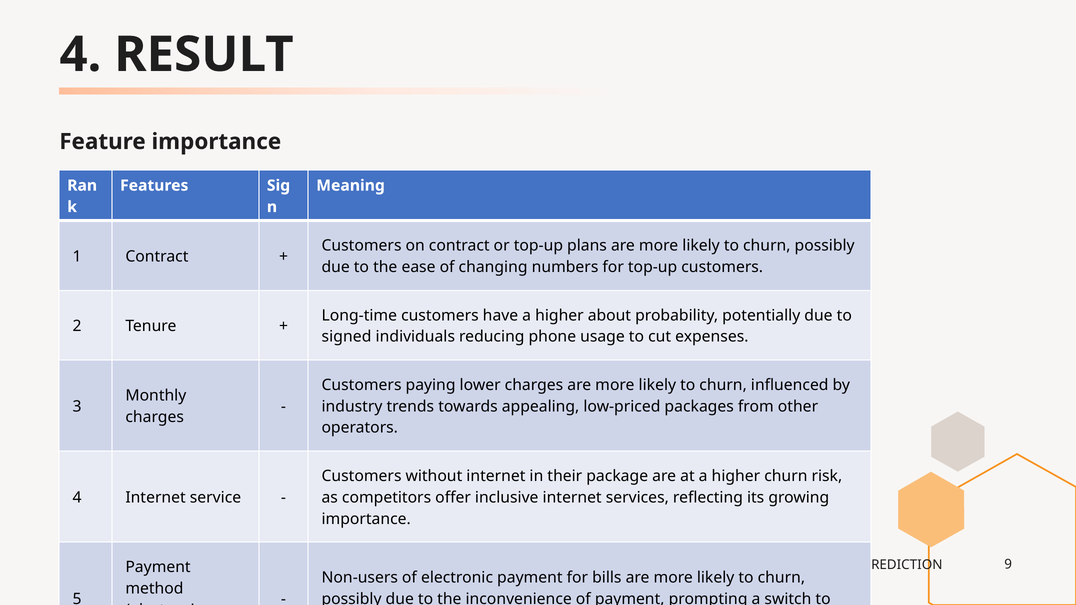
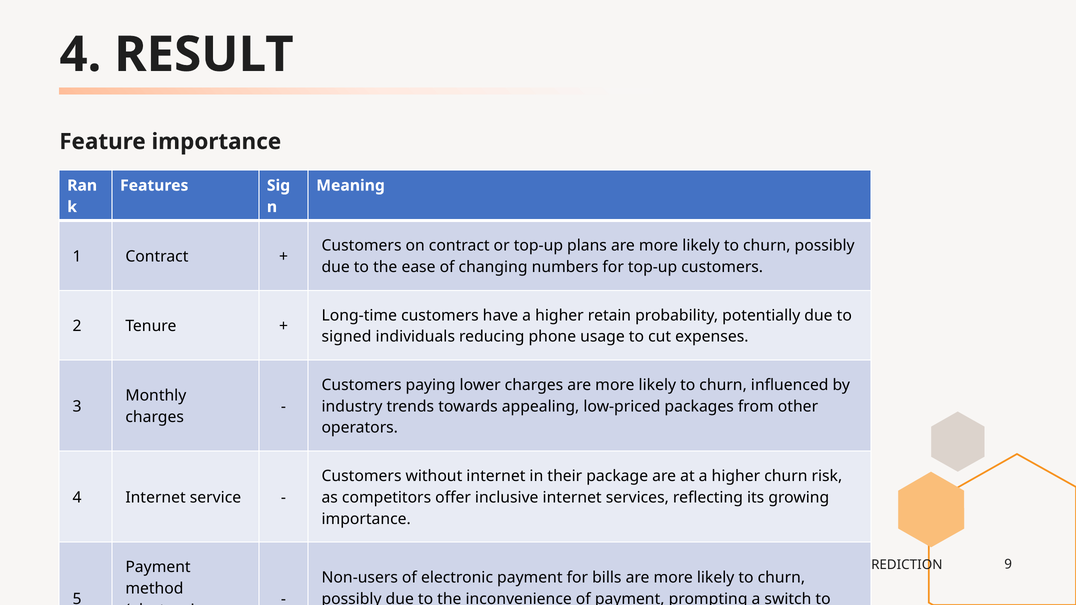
about: about -> retain
